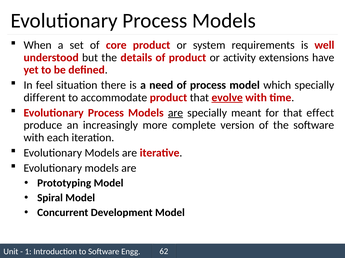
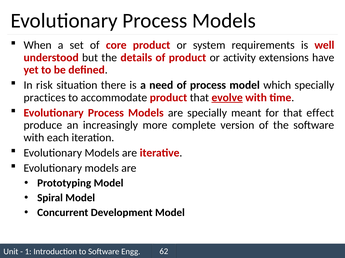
feel: feel -> risk
different: different -> practices
are at (176, 113) underline: present -> none
